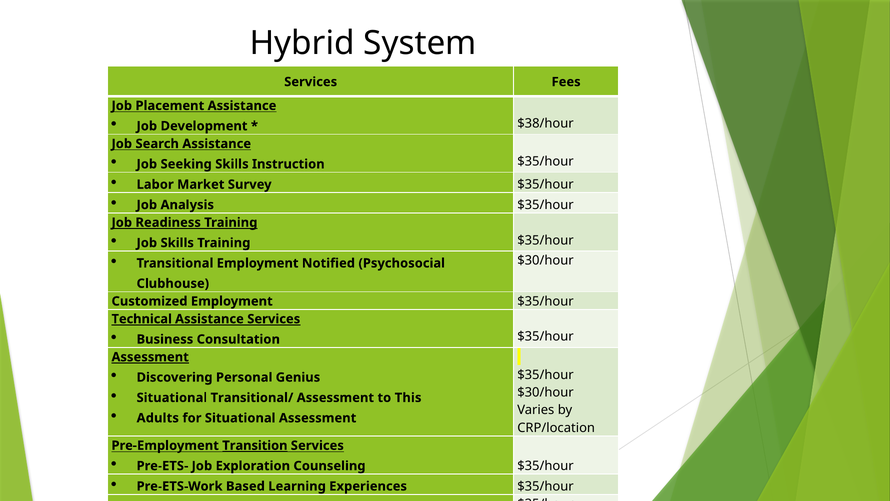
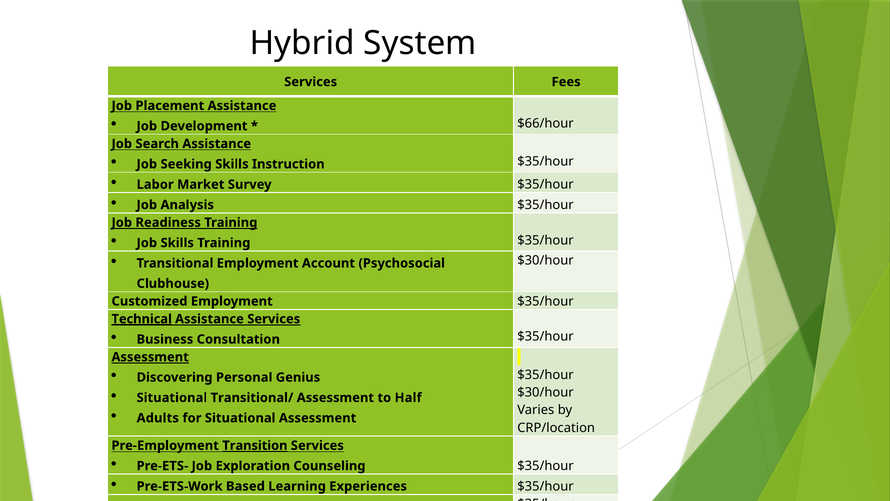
$38/hour: $38/hour -> $66/hour
Notified: Notified -> Account
Technical underline: none -> present
This: This -> Half
